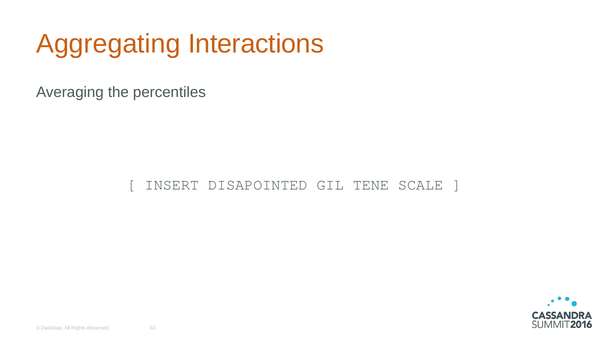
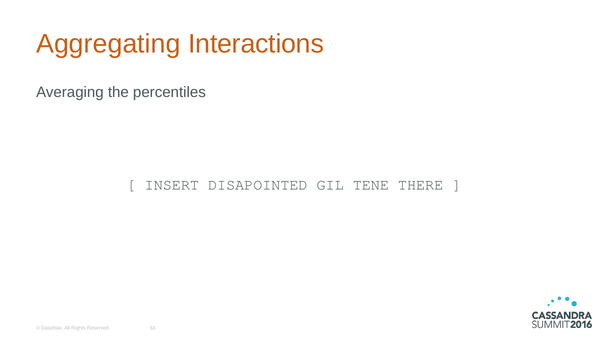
SCALE: SCALE -> THERE
